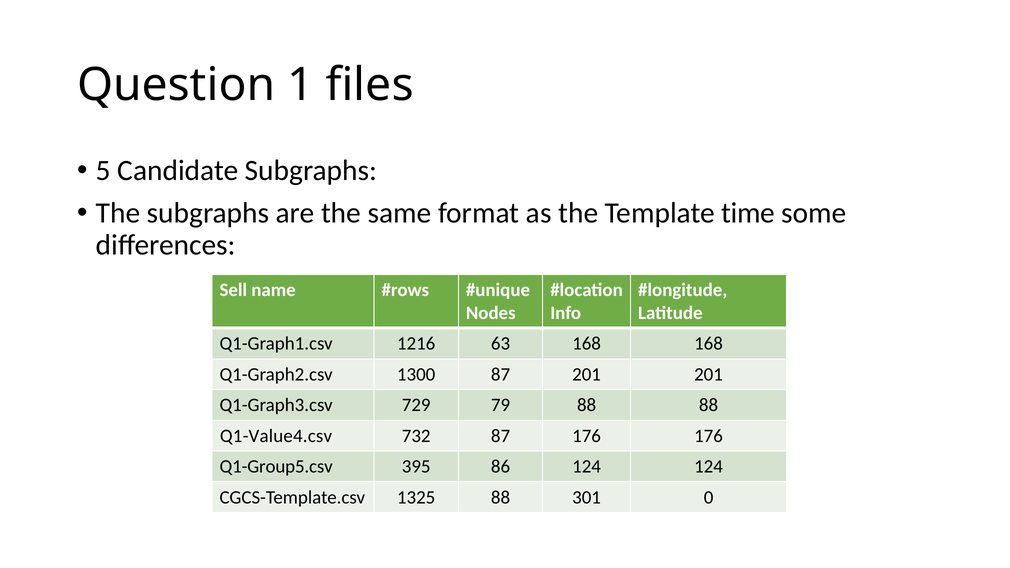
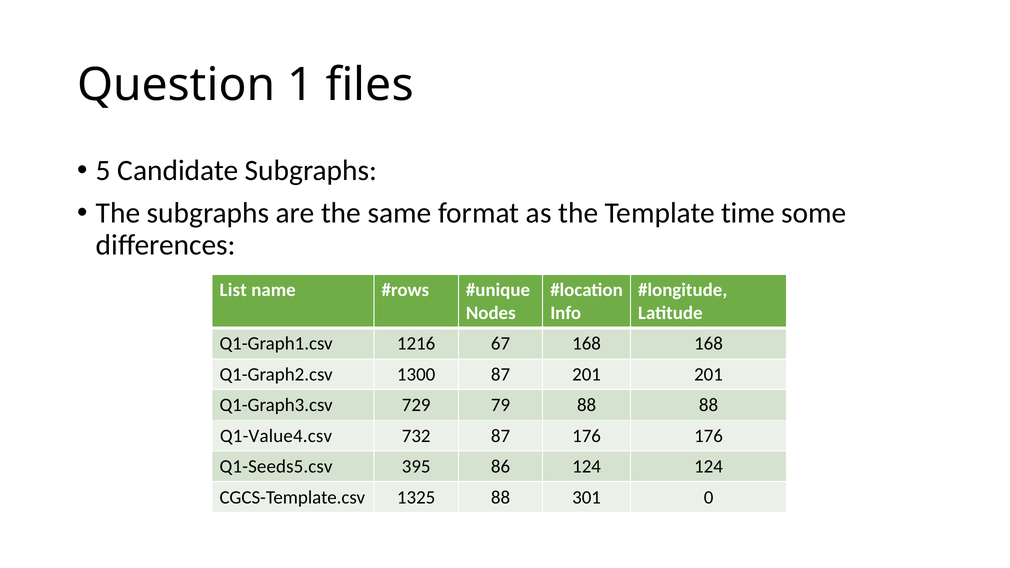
Sell: Sell -> List
63: 63 -> 67
Q1-Group5.csv: Q1-Group5.csv -> Q1-Seeds5.csv
